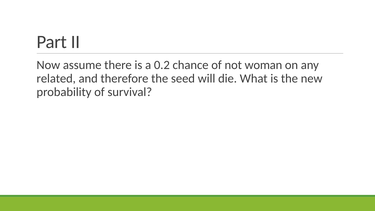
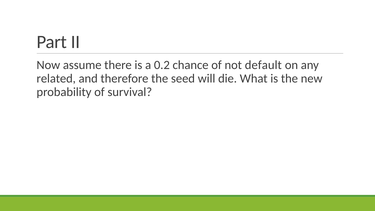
woman: woman -> default
